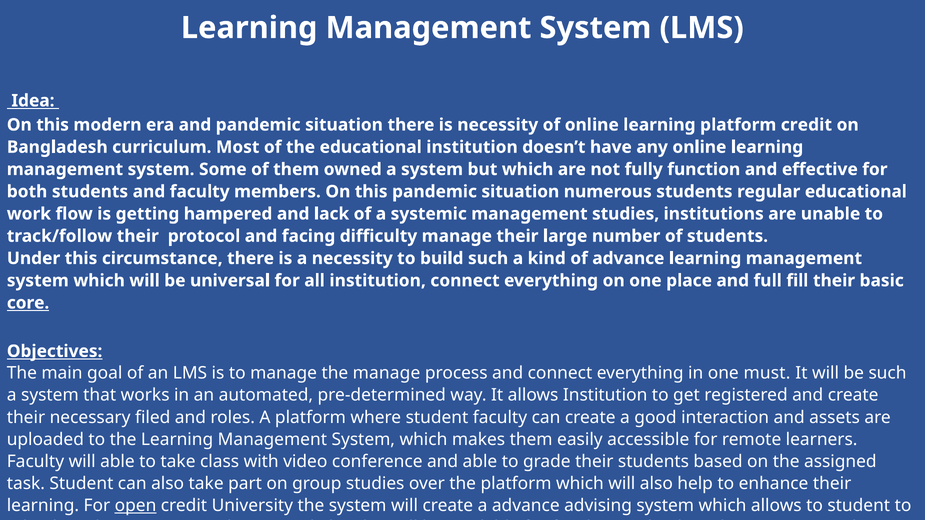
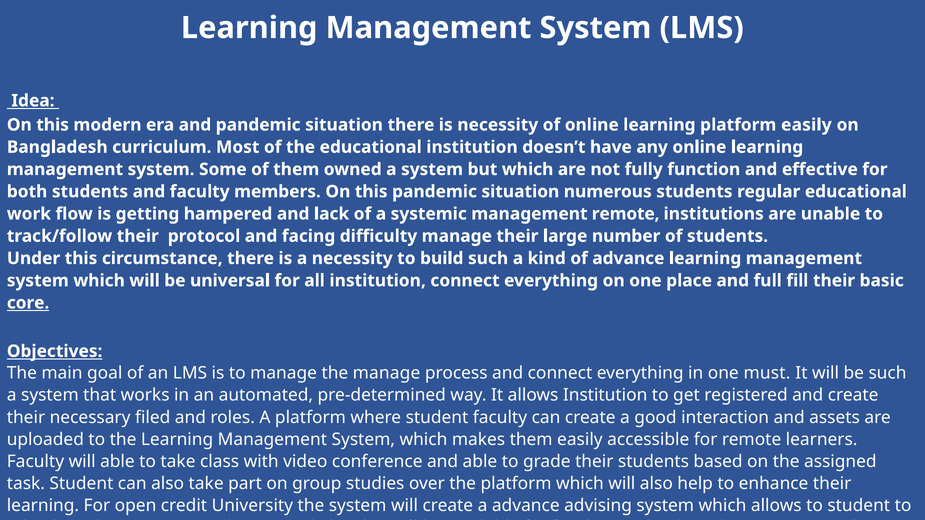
platform credit: credit -> easily
management studies: studies -> remote
open underline: present -> none
